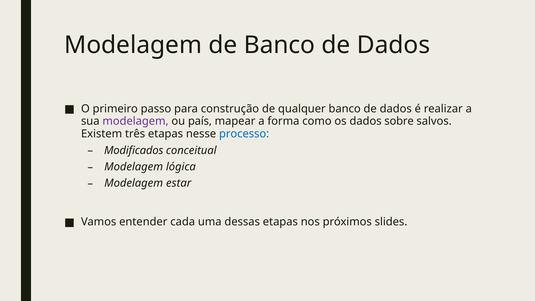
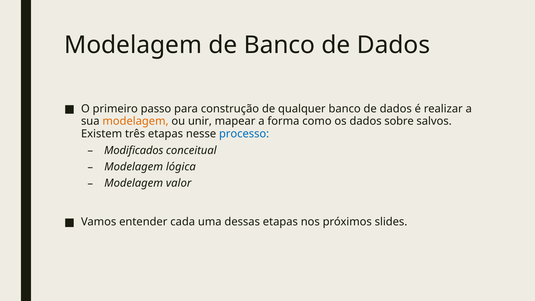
modelagem at (135, 121) colour: purple -> orange
país: país -> unir
estar: estar -> valor
